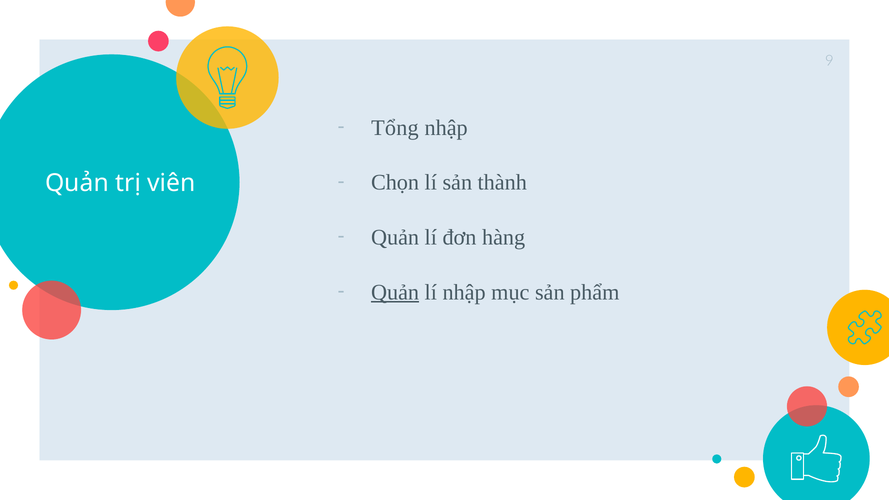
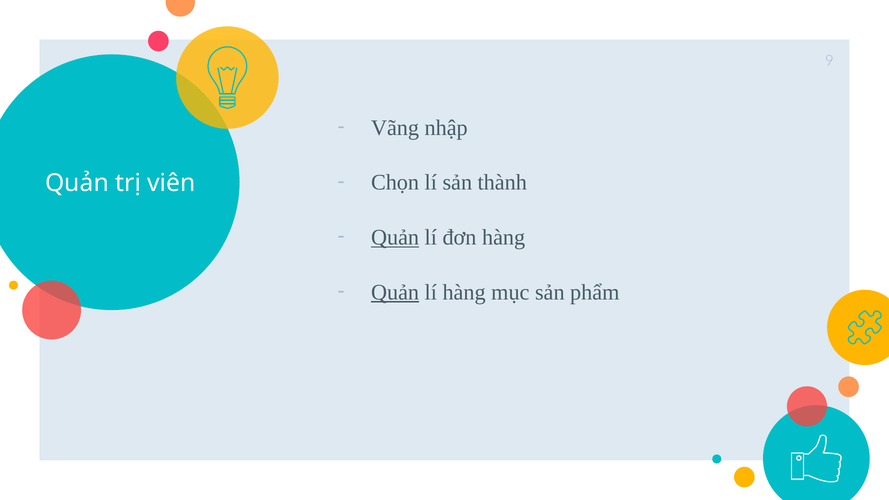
Tổng: Tổng -> Vãng
Quản at (395, 237) underline: none -> present
lí nhập: nhập -> hàng
